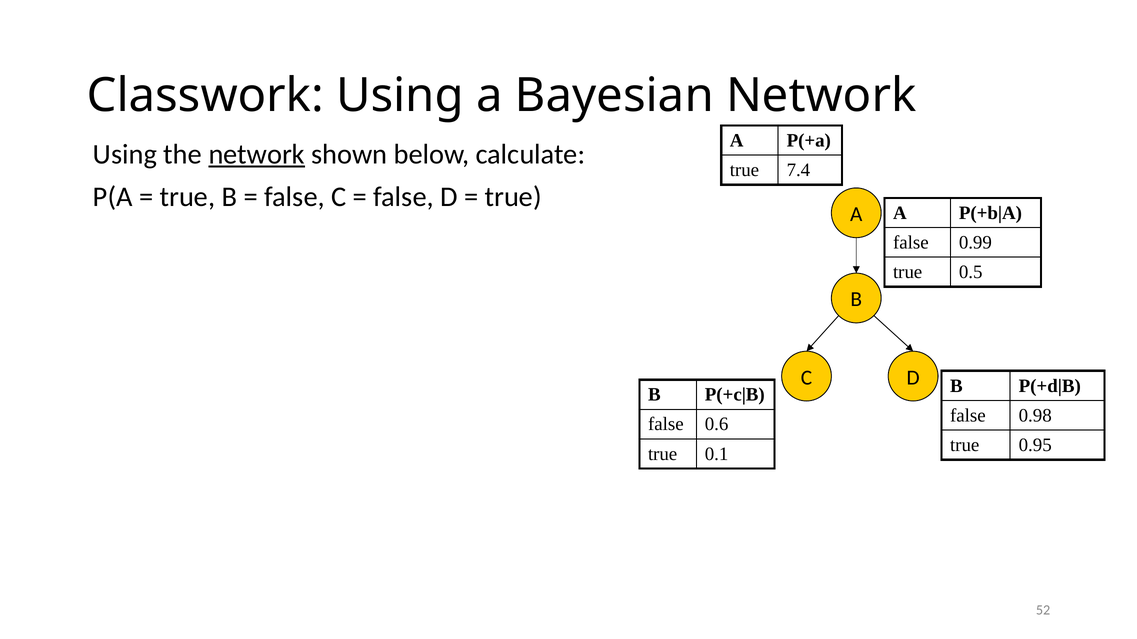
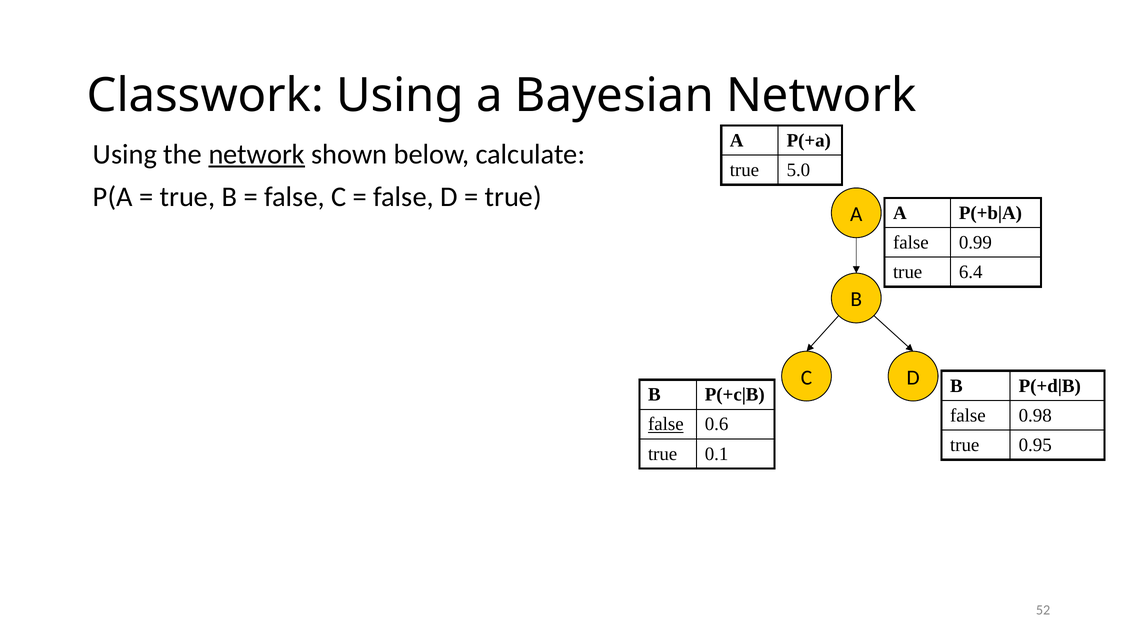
7.4: 7.4 -> 5.0
0.5: 0.5 -> 6.4
false at (666, 425) underline: none -> present
